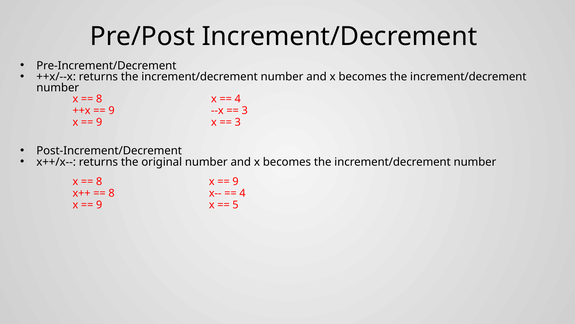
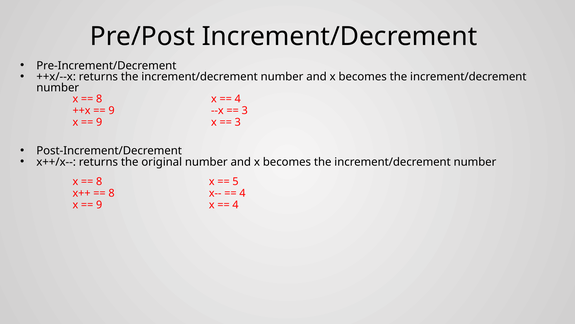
9 at (235, 181): 9 -> 5
5 at (235, 204): 5 -> 4
